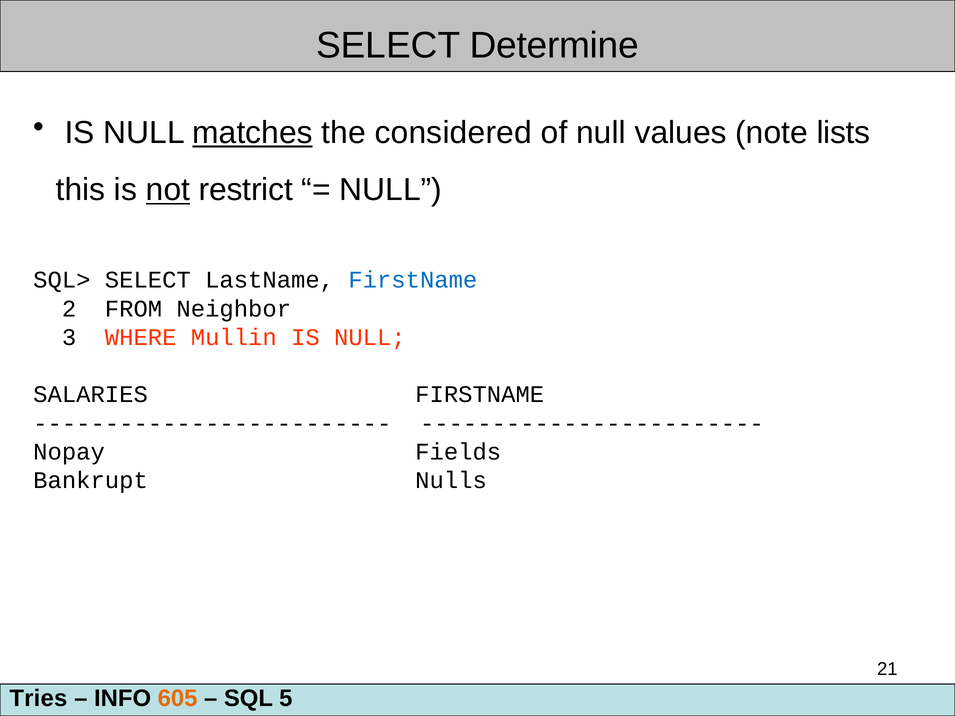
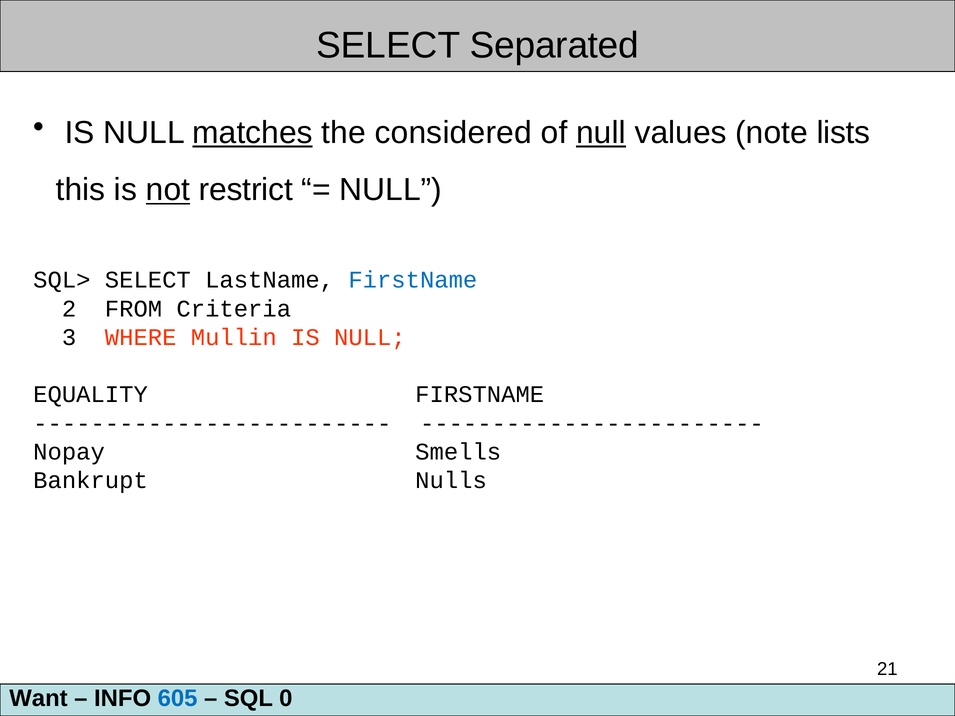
Determine: Determine -> Separated
null at (601, 133) underline: none -> present
Neighbor: Neighbor -> Criteria
SALARIES: SALARIES -> EQUALITY
Fields: Fields -> Smells
Tries: Tries -> Want
605 colour: orange -> blue
5: 5 -> 0
